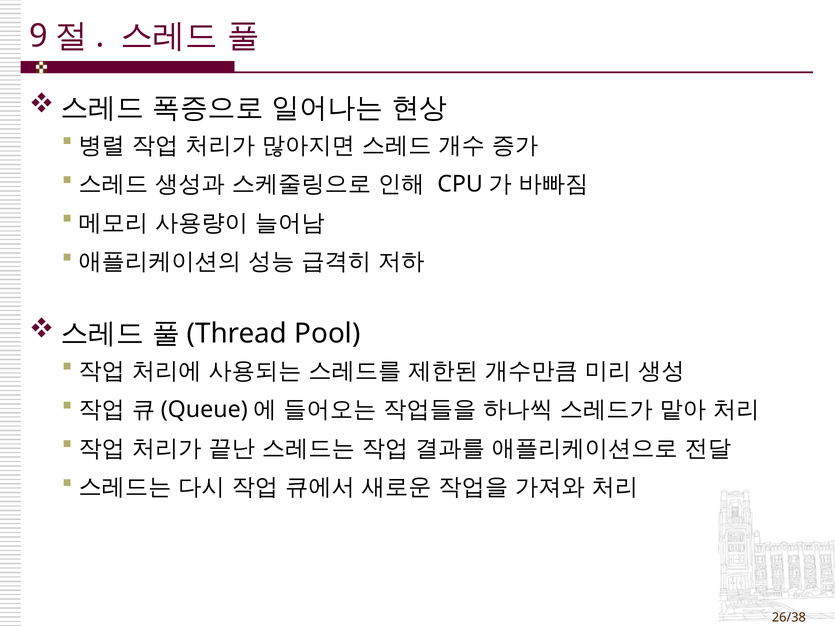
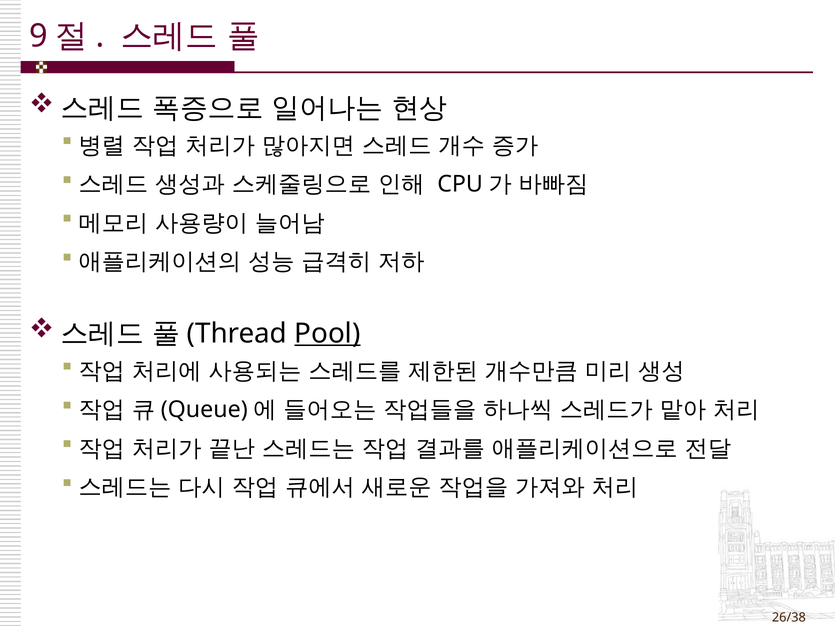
Pool underline: none -> present
